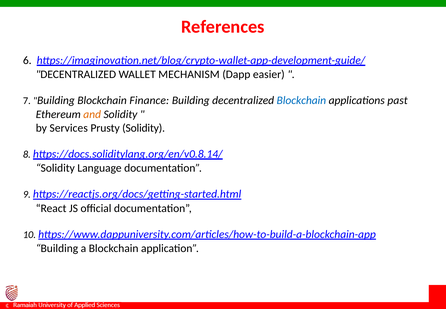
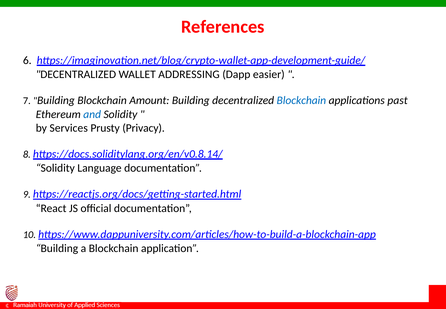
MECHANISM: MECHANISM -> ADDRESSING
Finance: Finance -> Amount
and colour: orange -> blue
Prusty Solidity: Solidity -> Privacy
